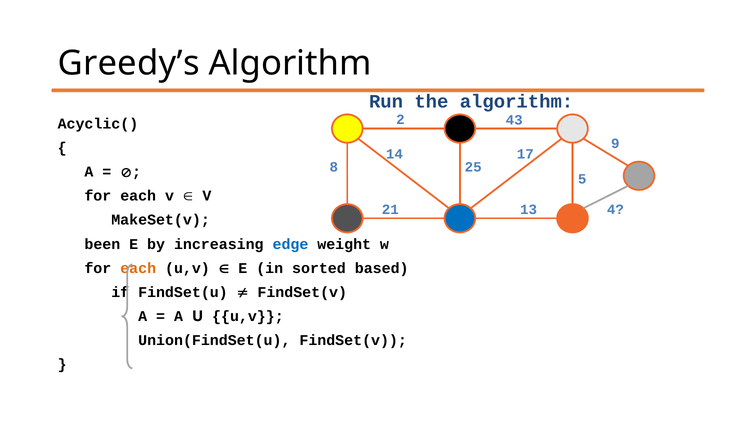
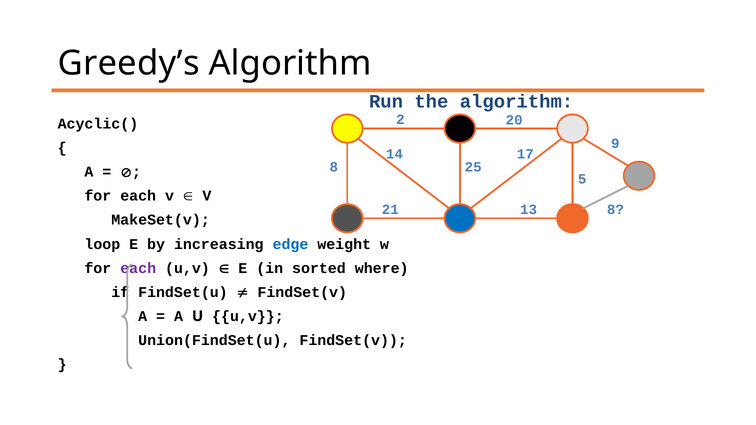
43: 43 -> 20
4 at (615, 210): 4 -> 8
been: been -> loop
each at (138, 268) colour: orange -> purple
based: based -> where
